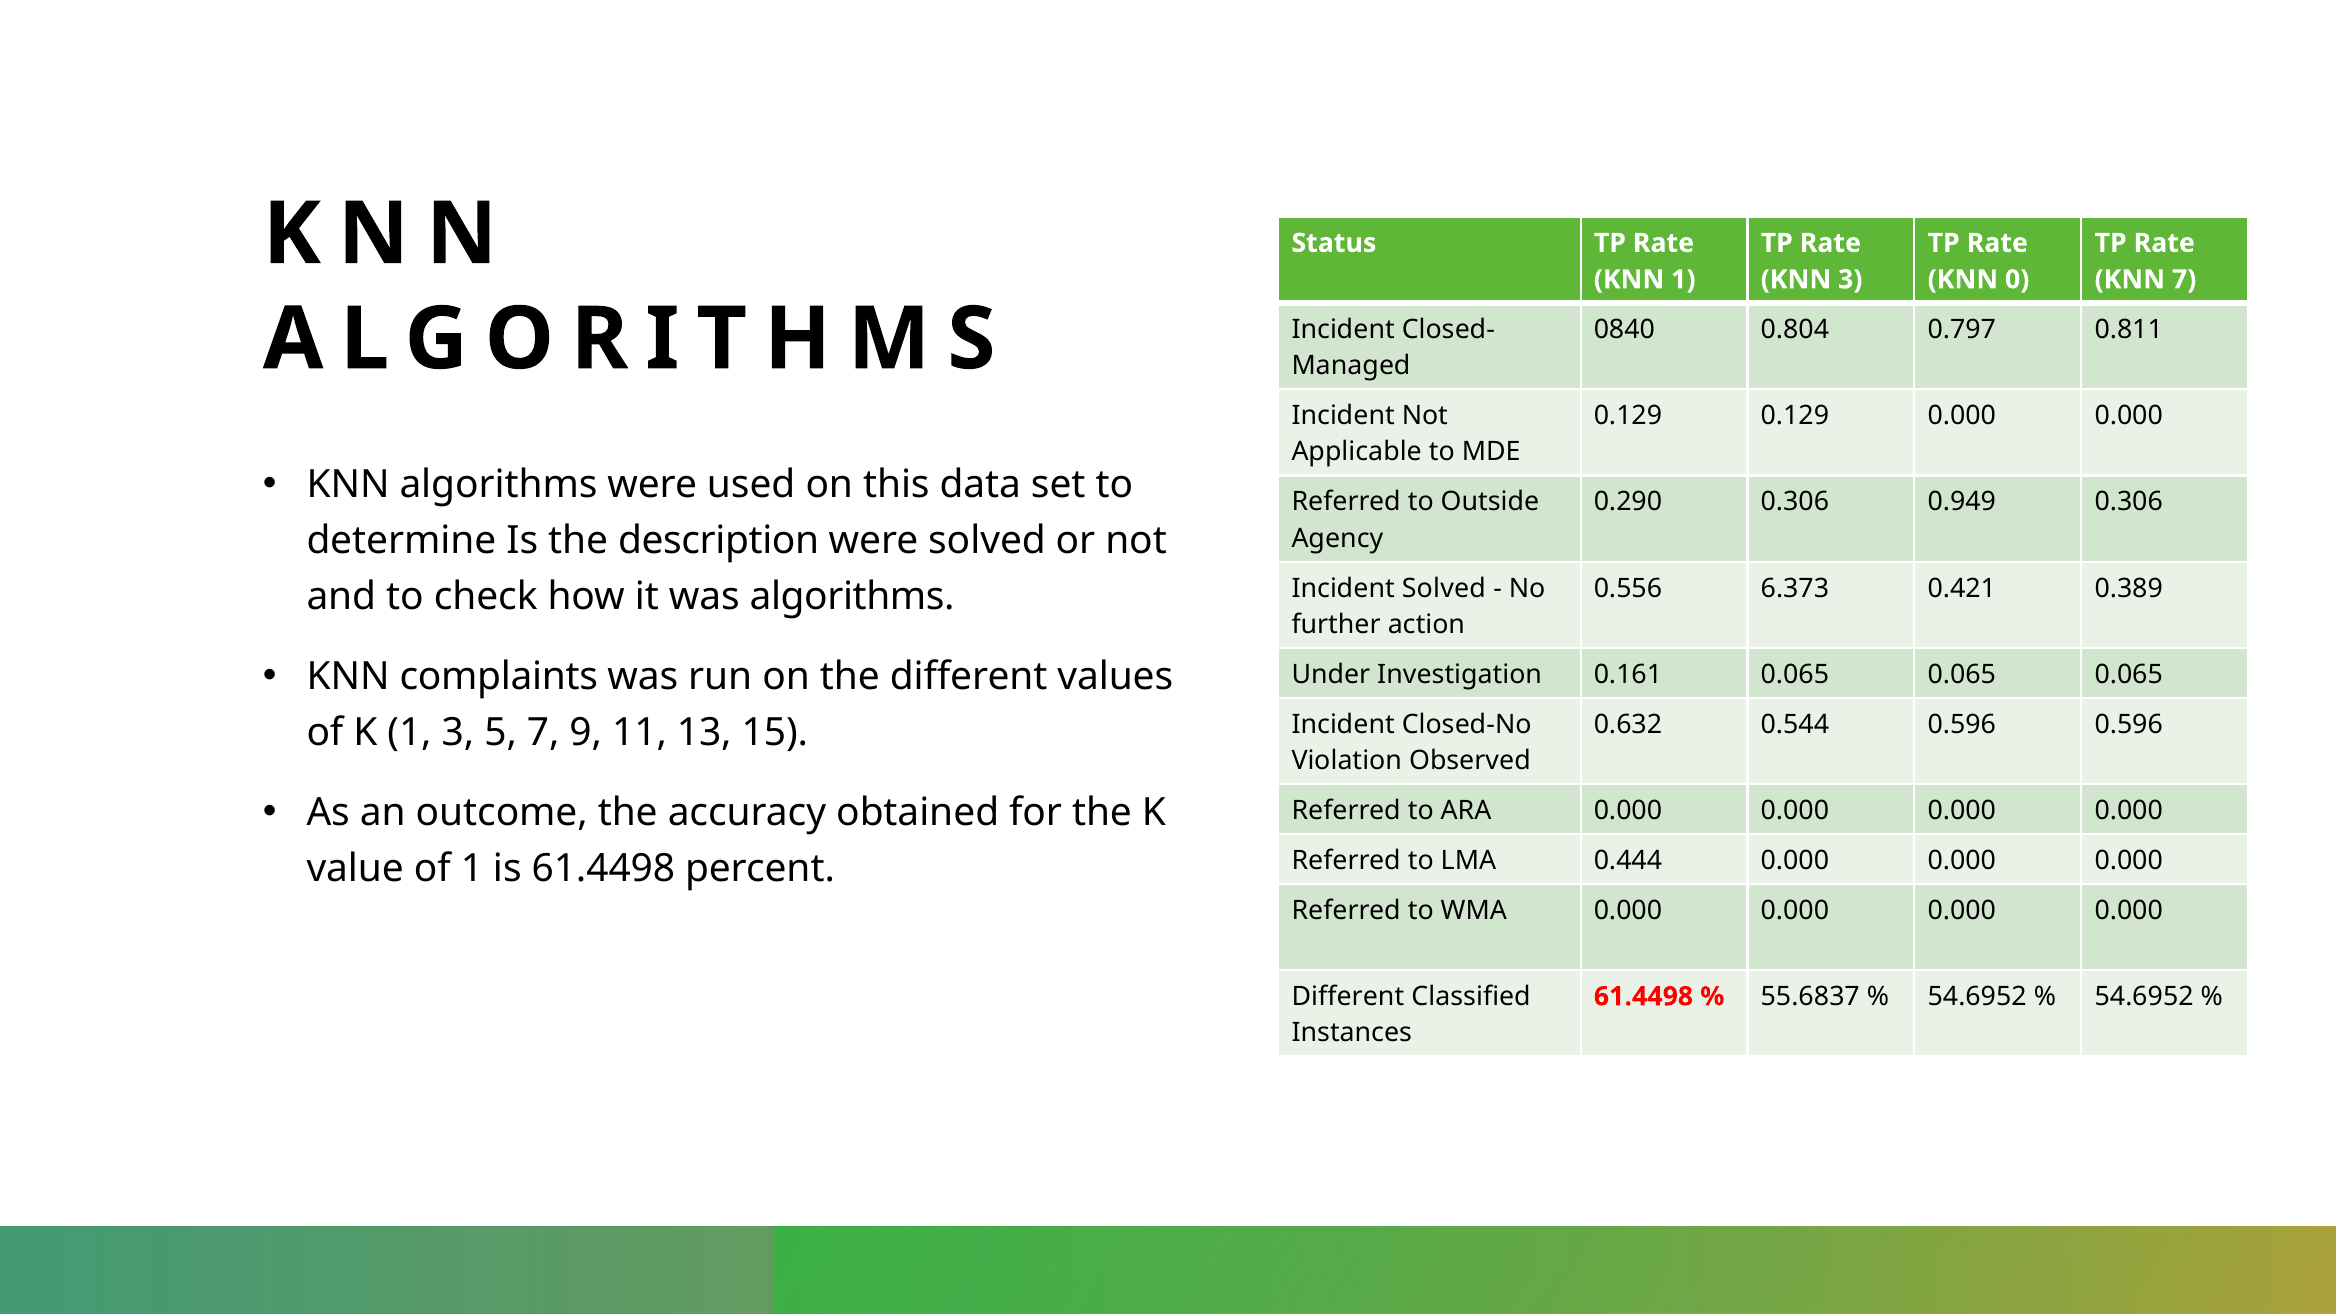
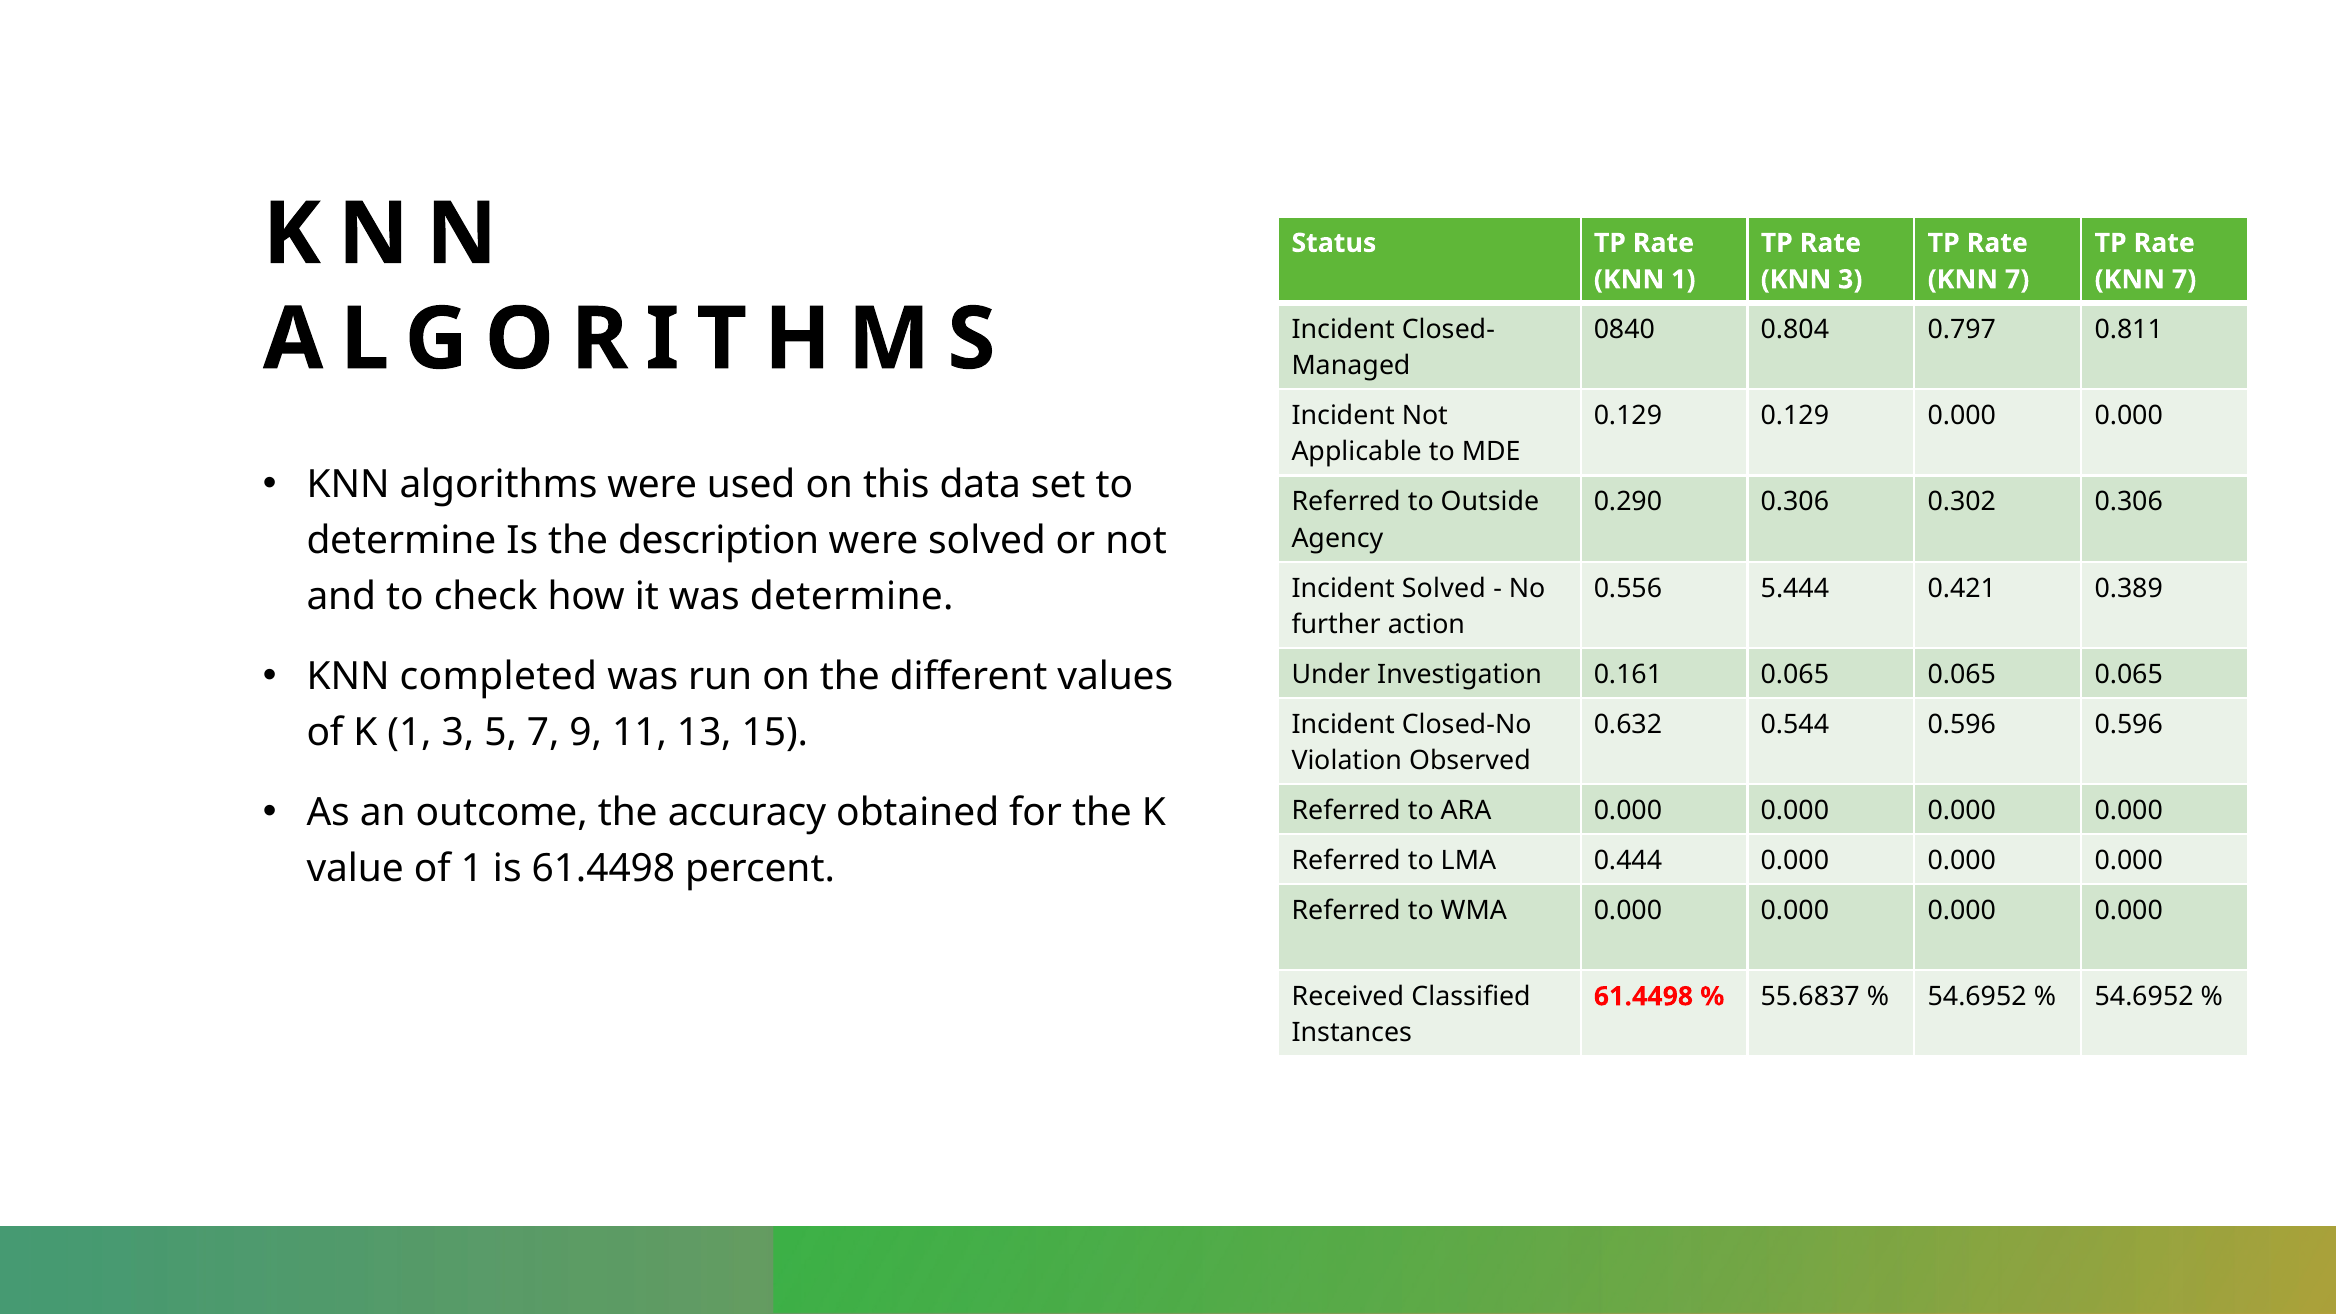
0 at (2017, 280): 0 -> 7
0.949: 0.949 -> 0.302
6.373: 6.373 -> 5.444
was algorithms: algorithms -> determine
complaints: complaints -> completed
Different at (1348, 996): Different -> Received
